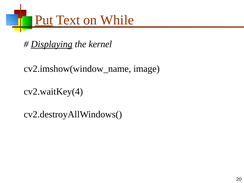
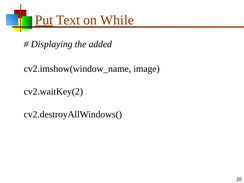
Displaying underline: present -> none
kernel: kernel -> added
cv2.waitKey(4: cv2.waitKey(4 -> cv2.waitKey(2
